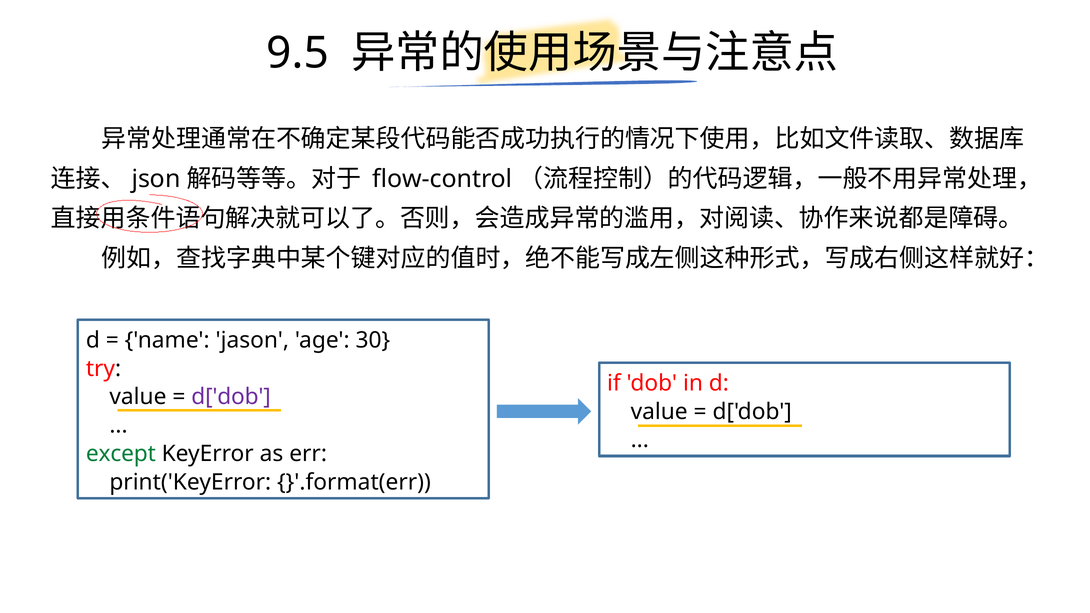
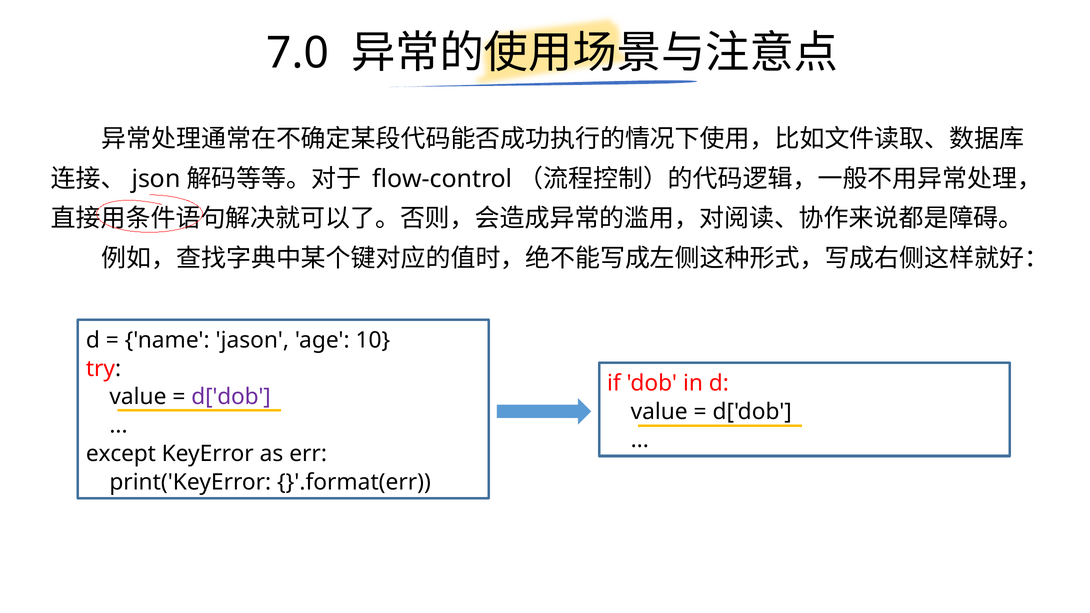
9.5: 9.5 -> 7.0
30: 30 -> 10
except colour: green -> black
